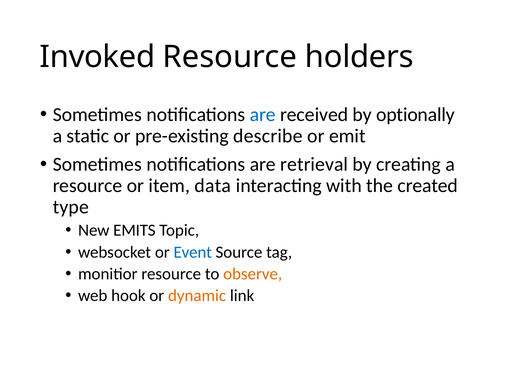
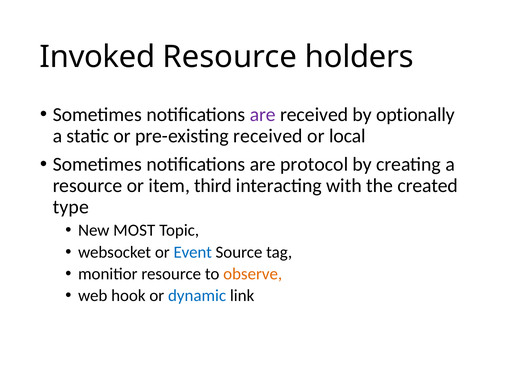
are at (263, 115) colour: blue -> purple
pre-existing describe: describe -> received
emit: emit -> local
retrieval: retrieval -> protocol
data: data -> third
EMITS: EMITS -> MOST
dynamic colour: orange -> blue
